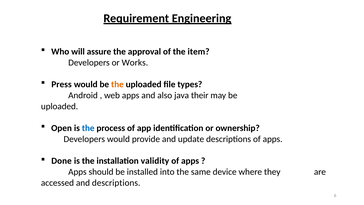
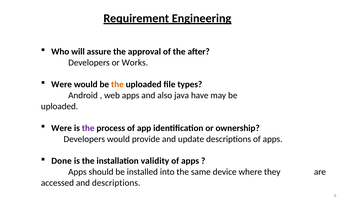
item: item -> after
Press at (62, 84): Press -> Were
their: their -> have
Open at (62, 128): Open -> Were
the at (88, 128) colour: blue -> purple
